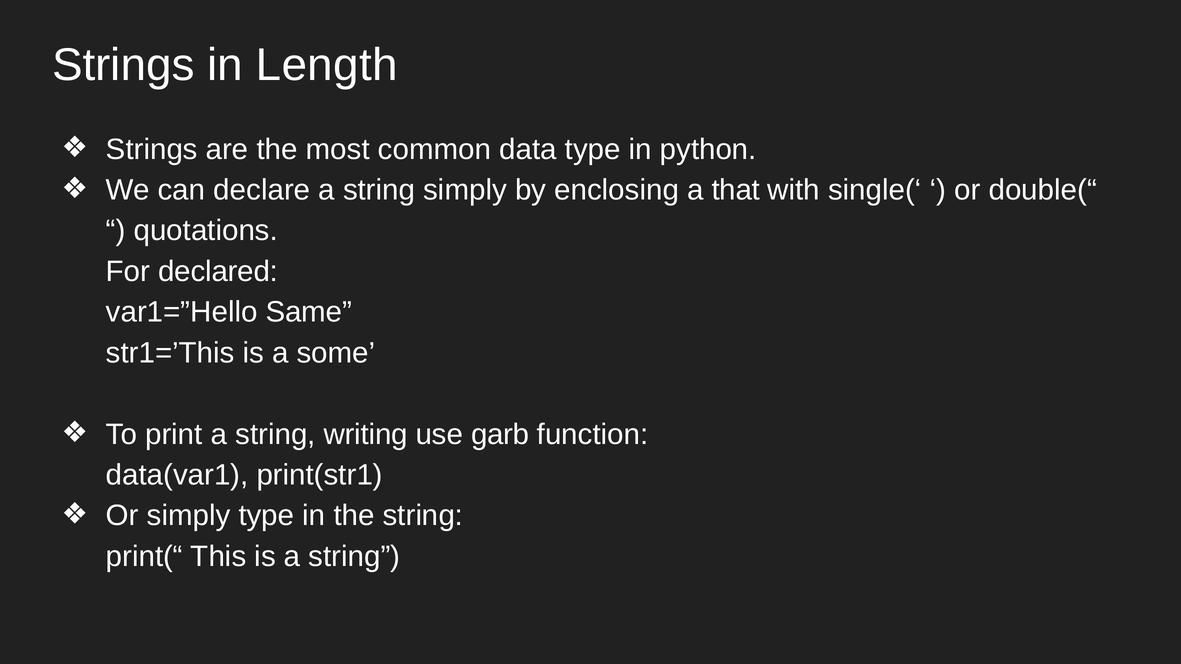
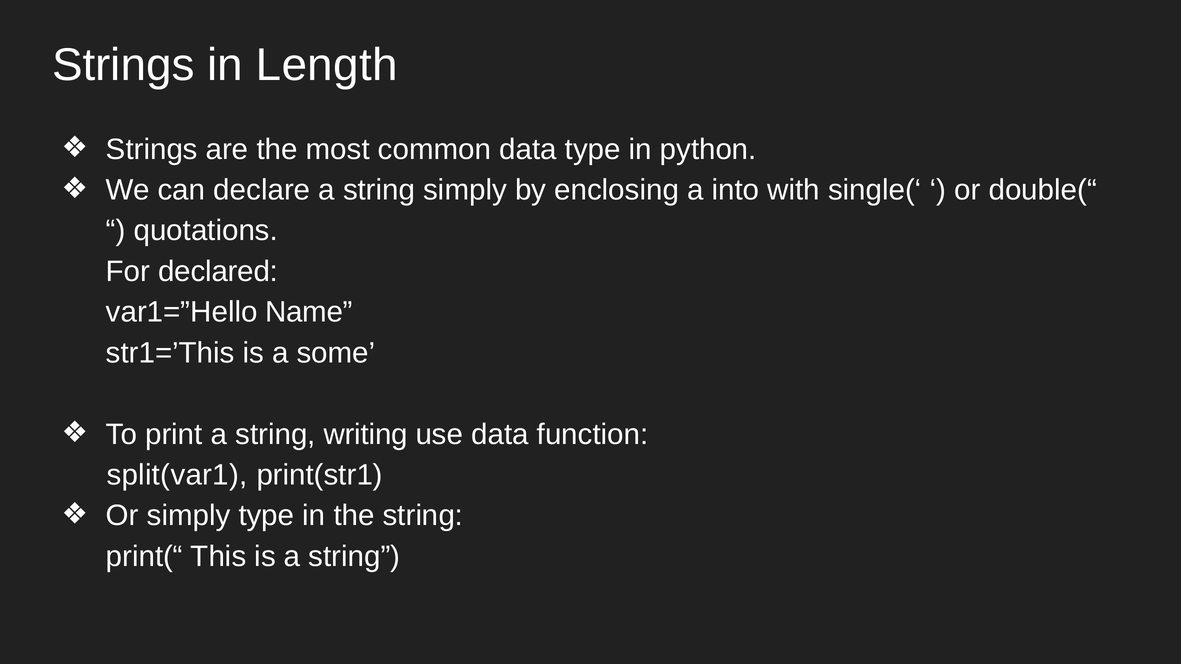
that: that -> into
Same: Same -> Name
use garb: garb -> data
data(var1: data(var1 -> split(var1
